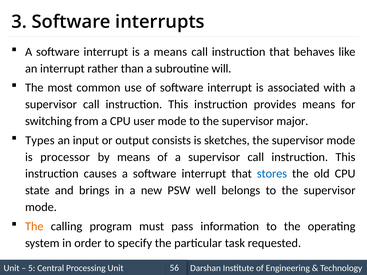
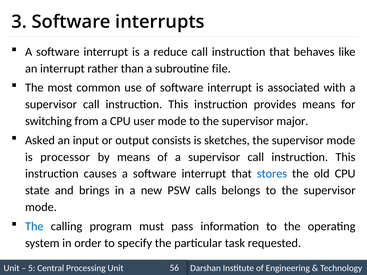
a means: means -> reduce
will: will -> file
Types: Types -> Asked
well: well -> calls
The at (34, 226) colour: orange -> blue
